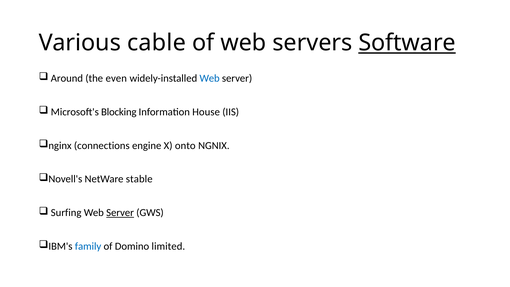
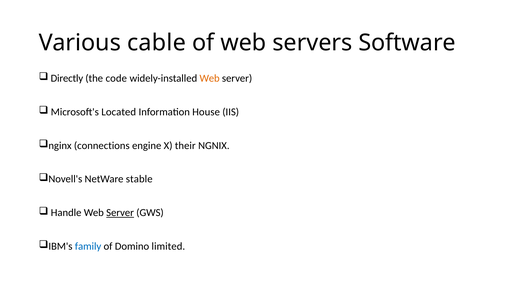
Software underline: present -> none
Around: Around -> Directly
even: even -> code
Web at (210, 78) colour: blue -> orange
Blocking: Blocking -> Located
onto: onto -> their
Surfing: Surfing -> Handle
